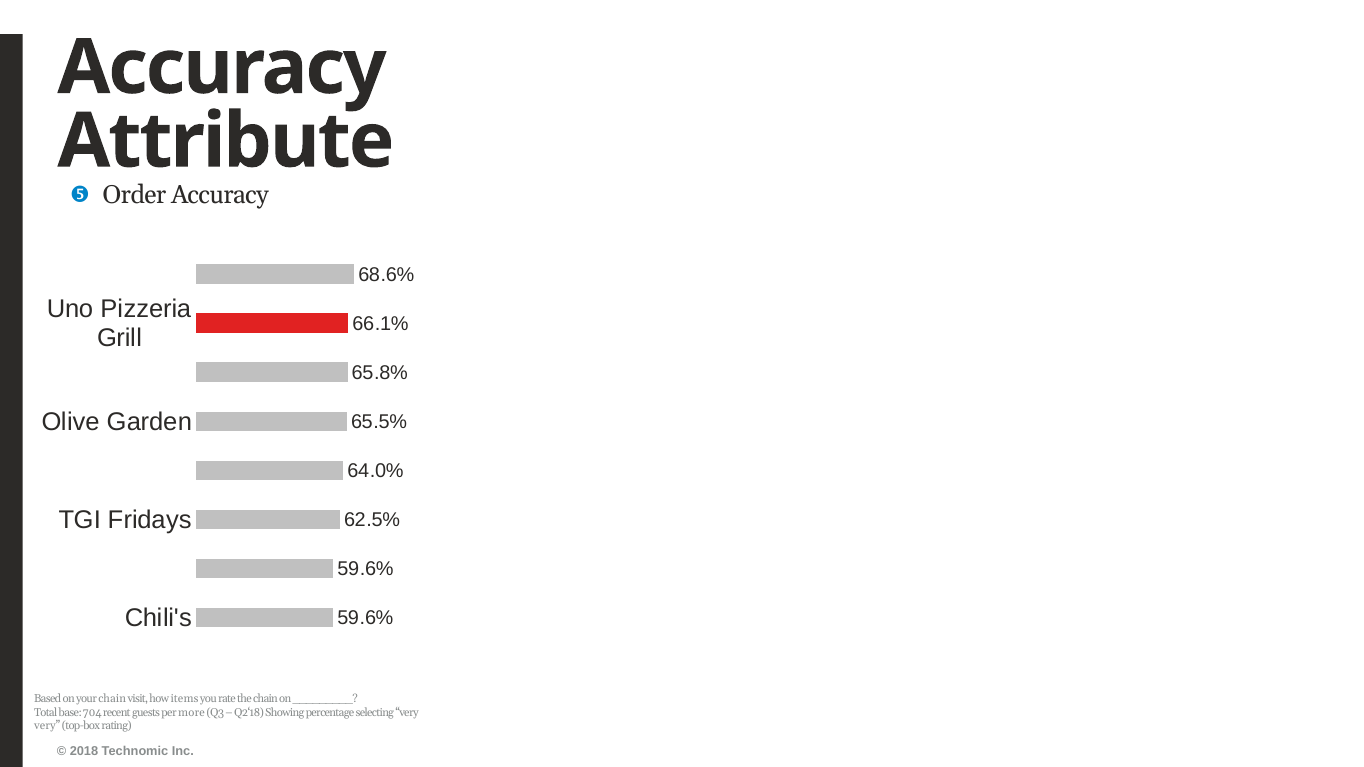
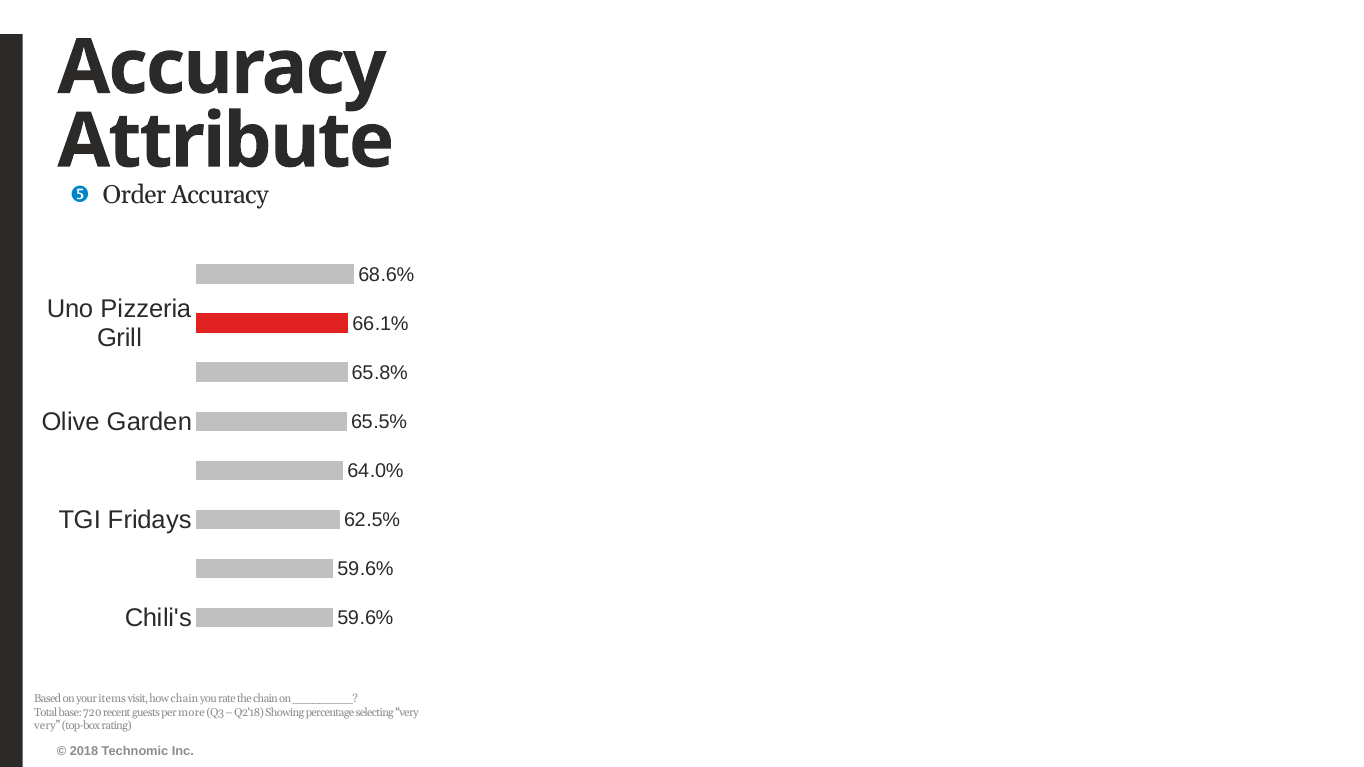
your chain: chain -> items
how items: items -> chain
704: 704 -> 720
